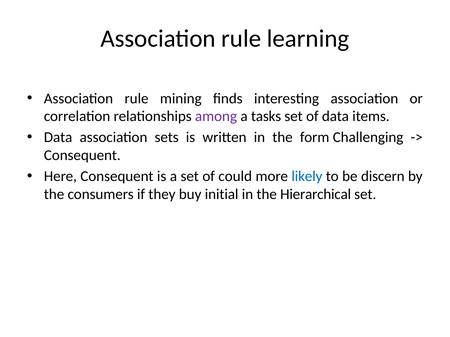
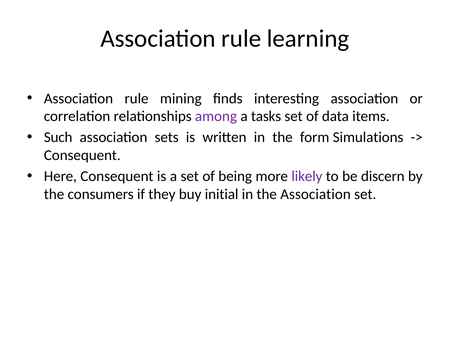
Data at (58, 138): Data -> Such
Challenging: Challenging -> Simulations
could: could -> being
likely colour: blue -> purple
the Hierarchical: Hierarchical -> Association
